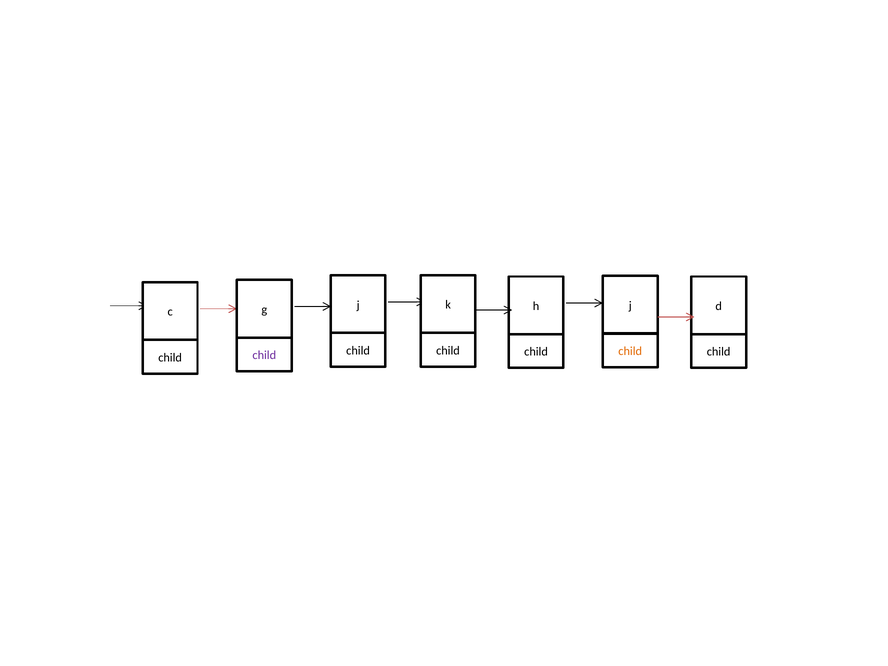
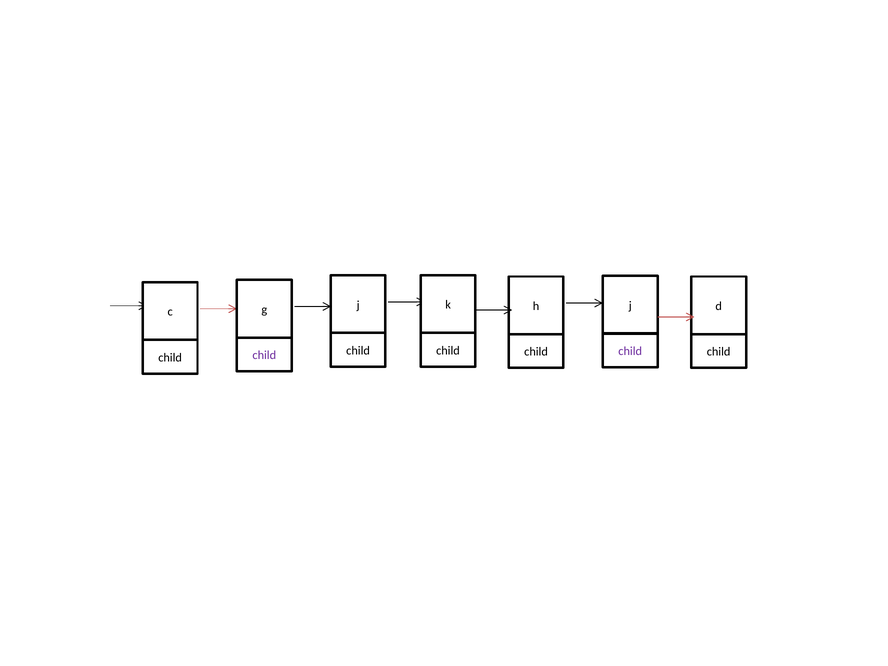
child at (630, 351) colour: orange -> purple
